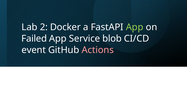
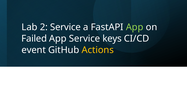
2 Docker: Docker -> Service
blob: blob -> keys
Actions colour: pink -> yellow
